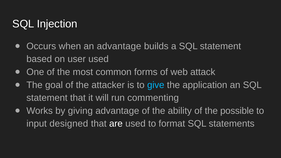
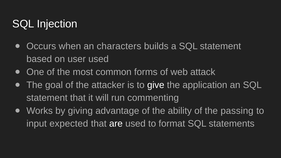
an advantage: advantage -> characters
give colour: light blue -> white
possible: possible -> passing
designed: designed -> expected
